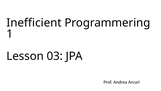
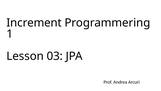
Inefficient: Inefficient -> Increment
